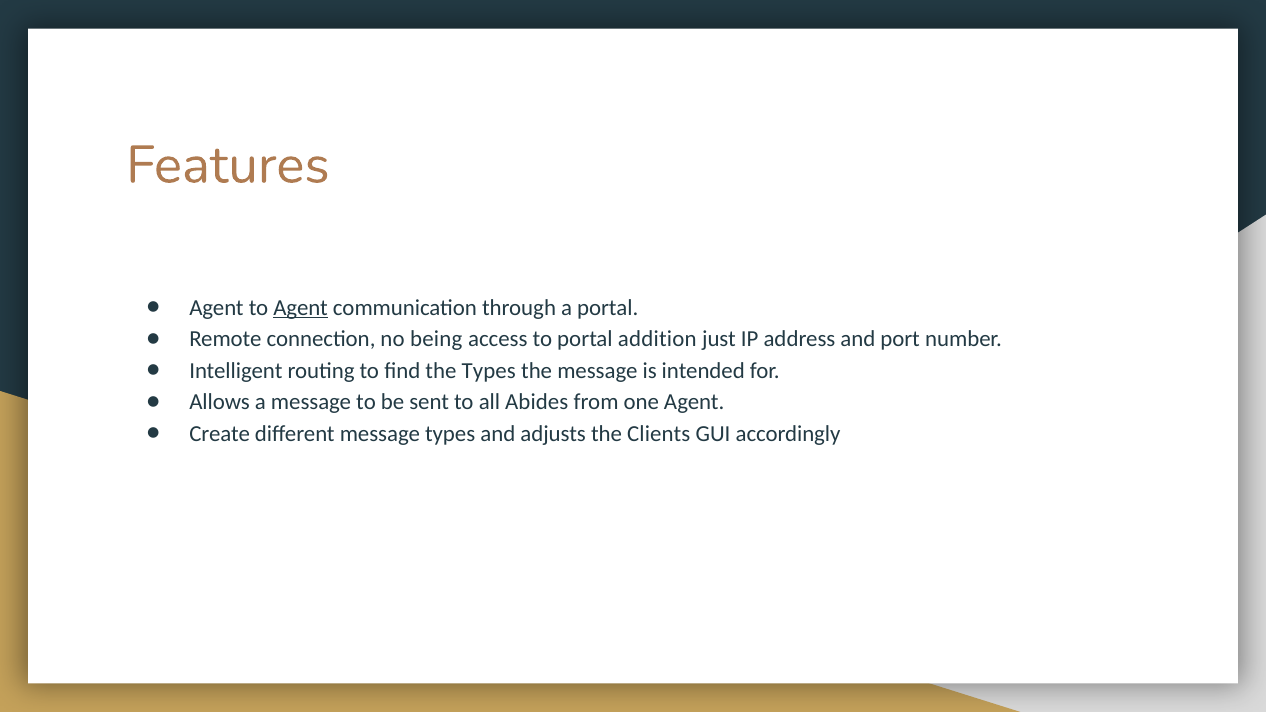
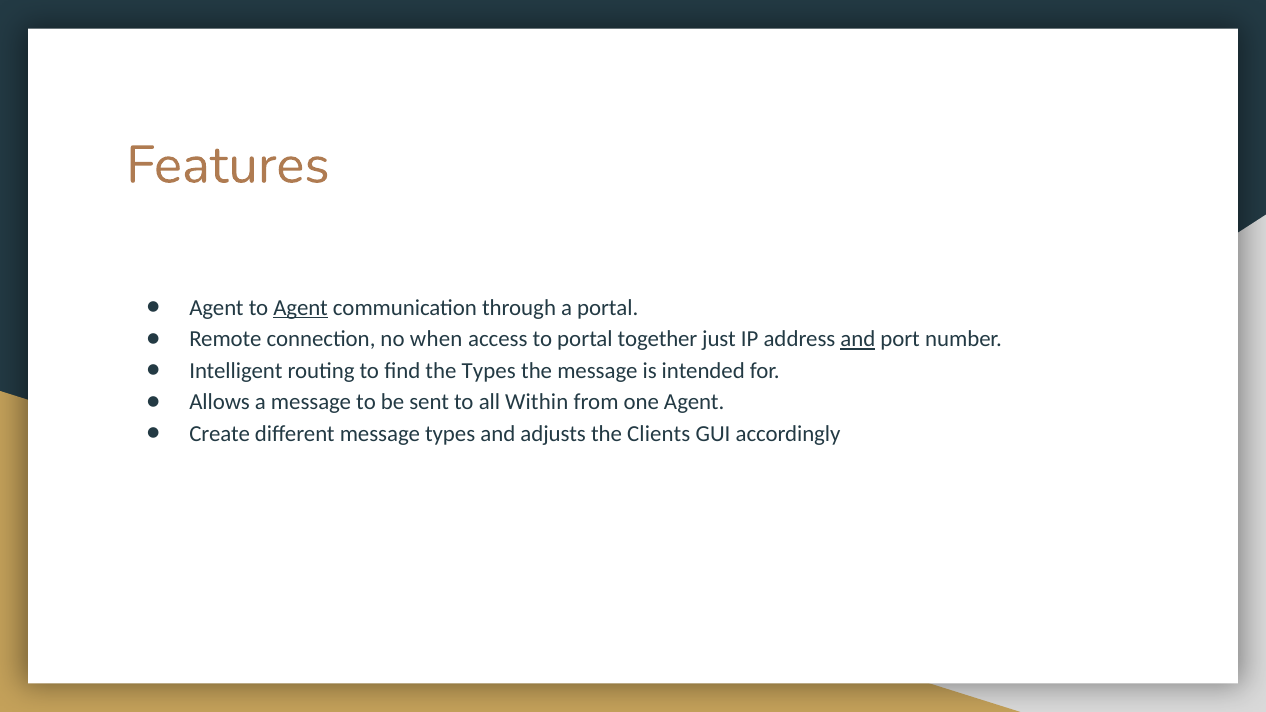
being: being -> when
addition: addition -> together
and at (858, 339) underline: none -> present
Abides: Abides -> Within
